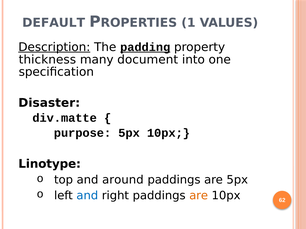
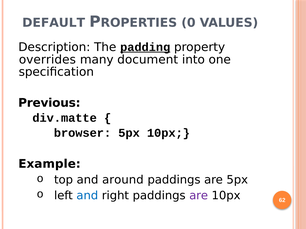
1: 1 -> 0
Description underline: present -> none
thickness: thickness -> overrides
Disaster: Disaster -> Previous
purpose: purpose -> browser
Linotype: Linotype -> Example
are at (199, 196) colour: orange -> purple
